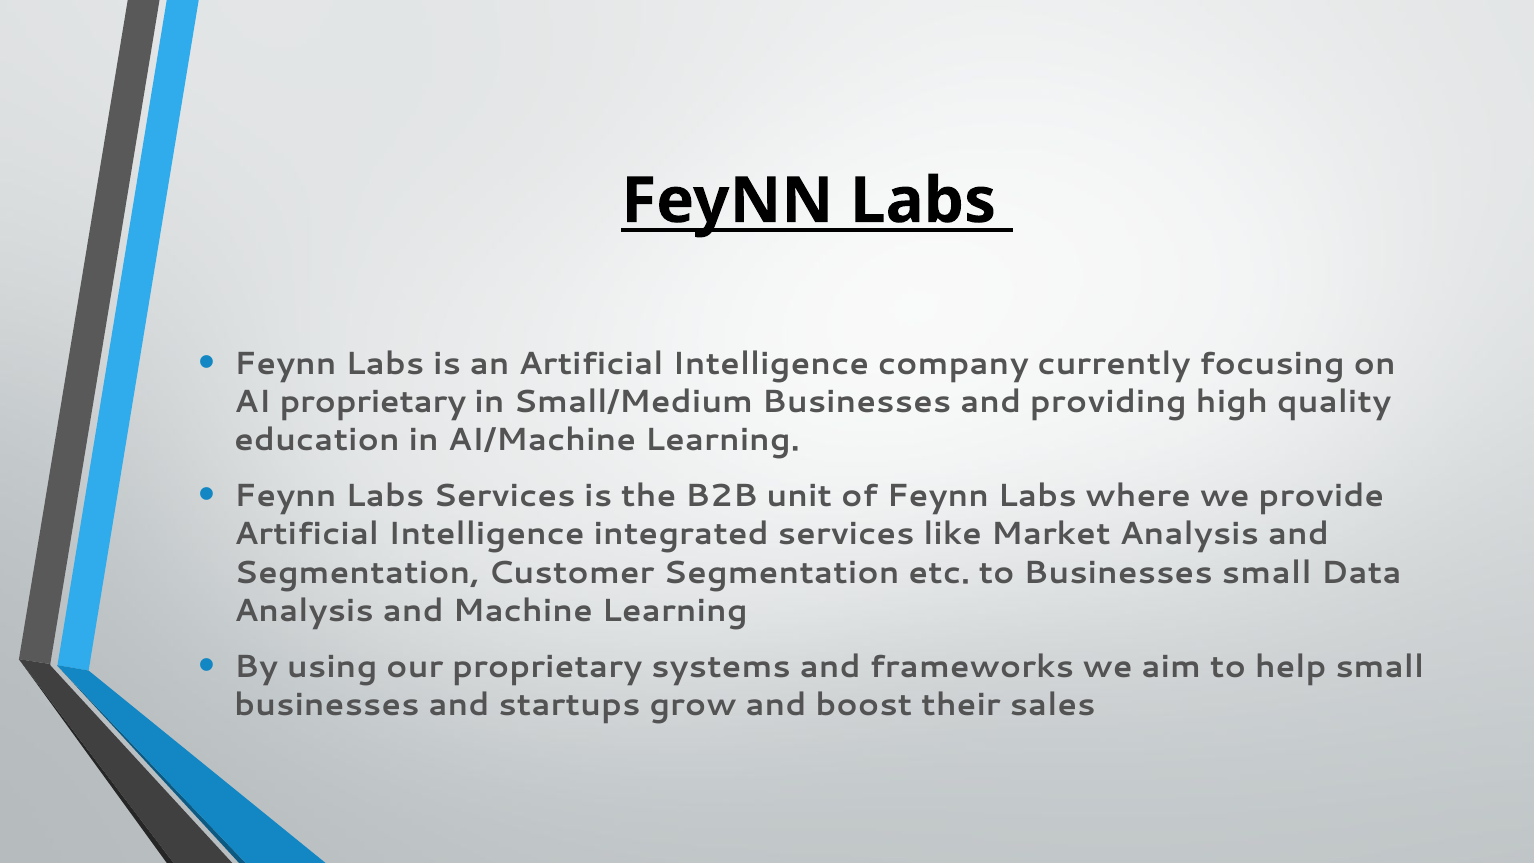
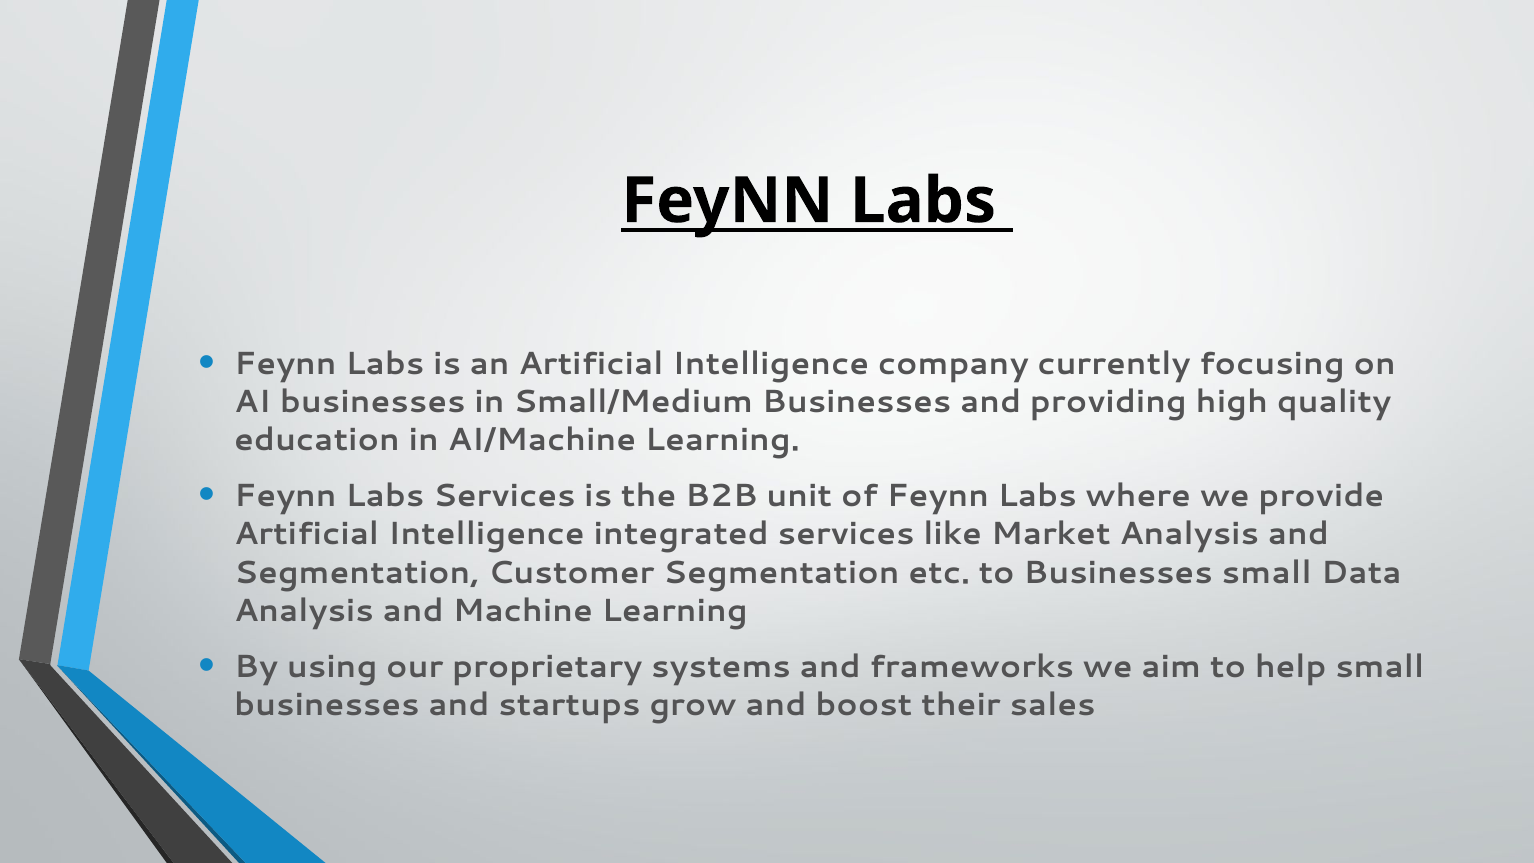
AI proprietary: proprietary -> businesses
